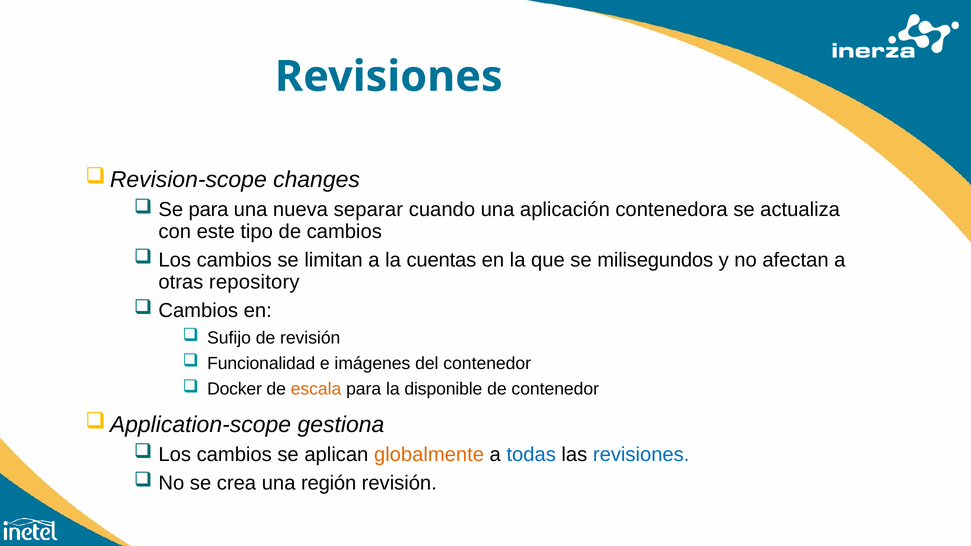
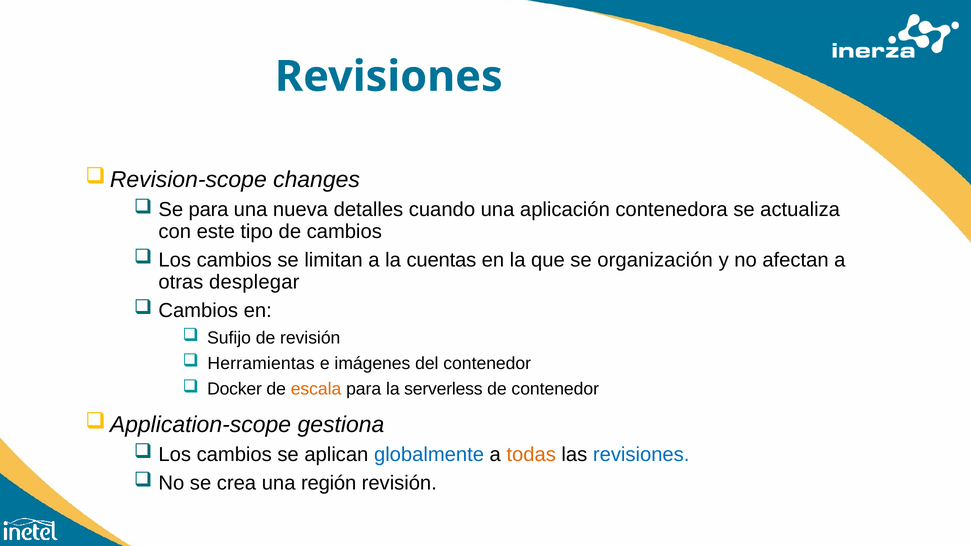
separar: separar -> detalles
milisegundos: milisegundos -> organización
repository: repository -> desplegar
Funcionalidad: Funcionalidad -> Herramientas
disponible: disponible -> serverless
globalmente colour: orange -> blue
todas colour: blue -> orange
